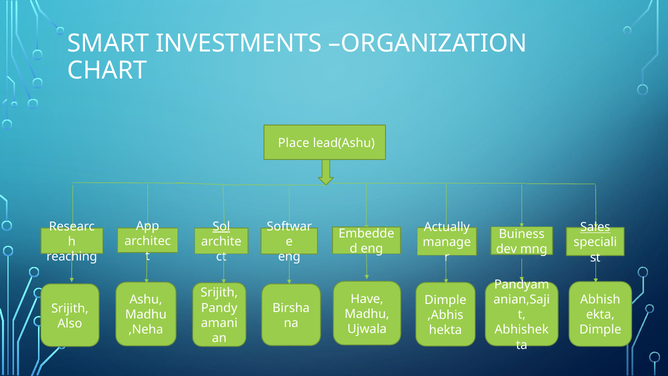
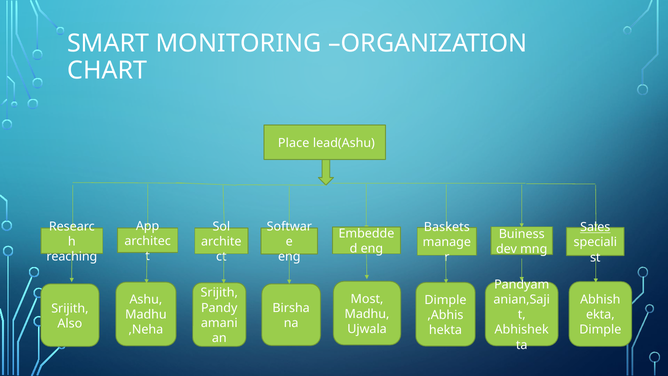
INVESTMENTS: INVESTMENTS -> MONITORING
Sol underline: present -> none
Actually: Actually -> Baskets
Have: Have -> Most
